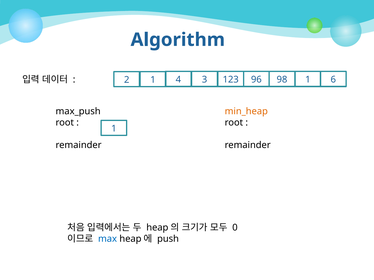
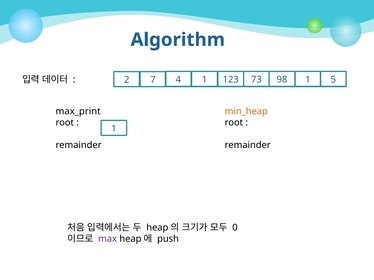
2 1: 1 -> 7
4 3: 3 -> 1
96: 96 -> 73
6: 6 -> 5
max_push: max_push -> max_print
max colour: blue -> purple
